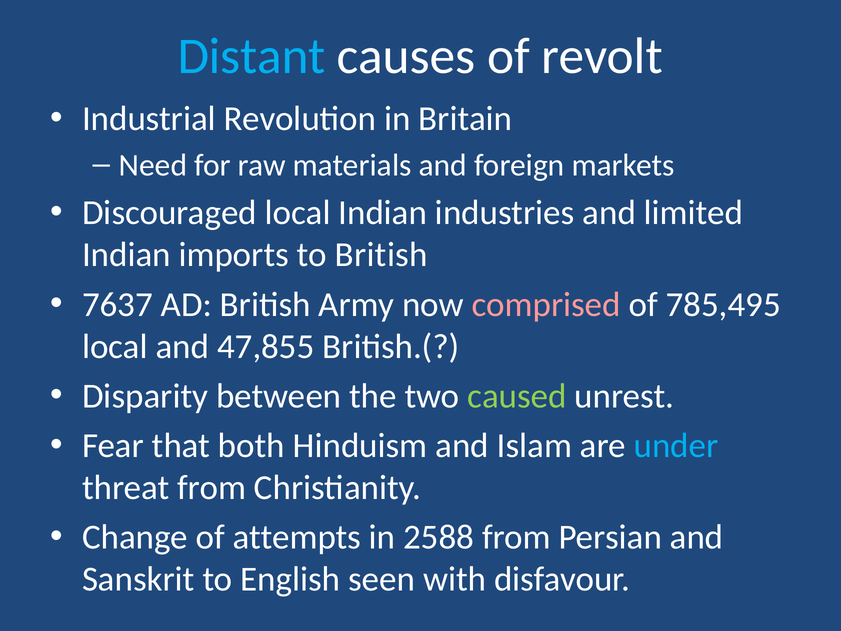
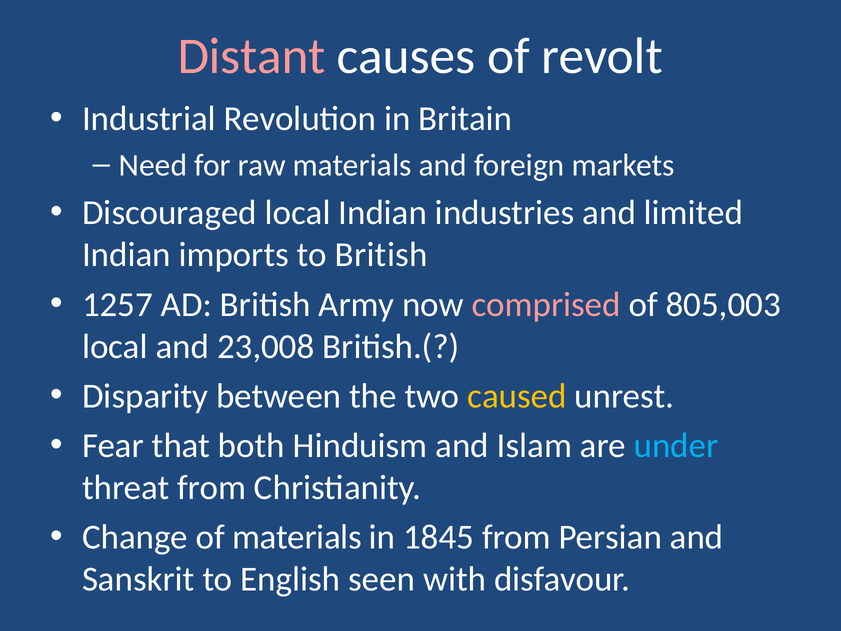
Distant colour: light blue -> pink
7637: 7637 -> 1257
785,495: 785,495 -> 805,003
47,855: 47,855 -> 23,008
caused colour: light green -> yellow
of attempts: attempts -> materials
2588: 2588 -> 1845
